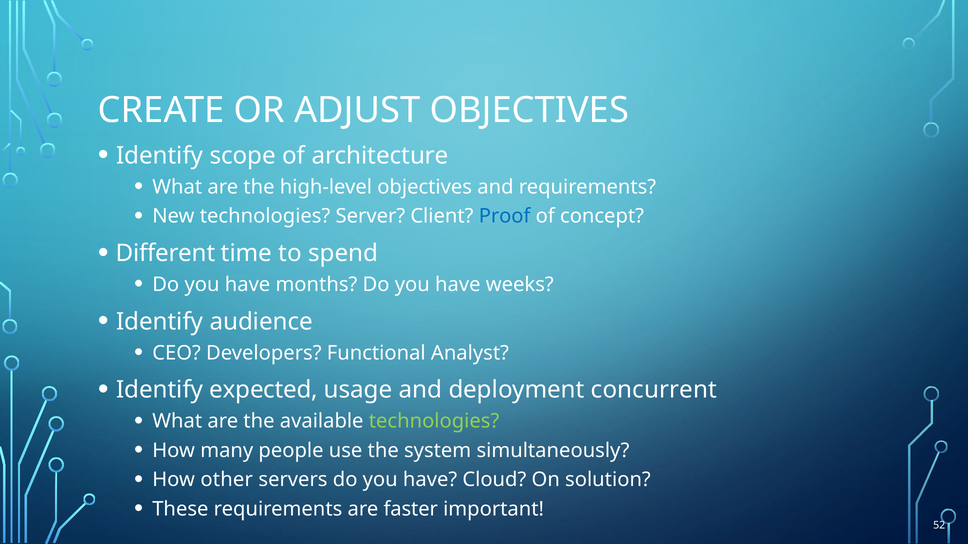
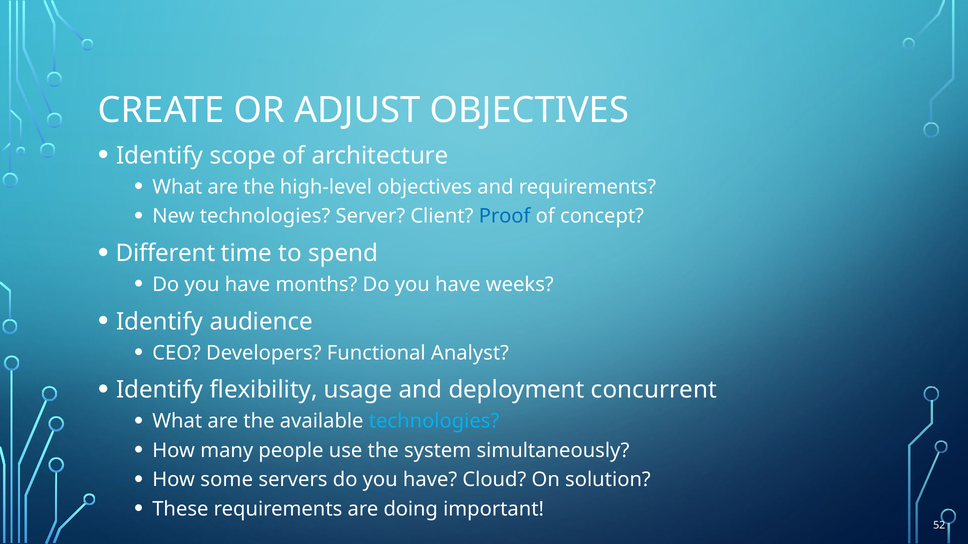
expected: expected -> flexibility
technologies at (434, 422) colour: light green -> light blue
other: other -> some
faster: faster -> doing
